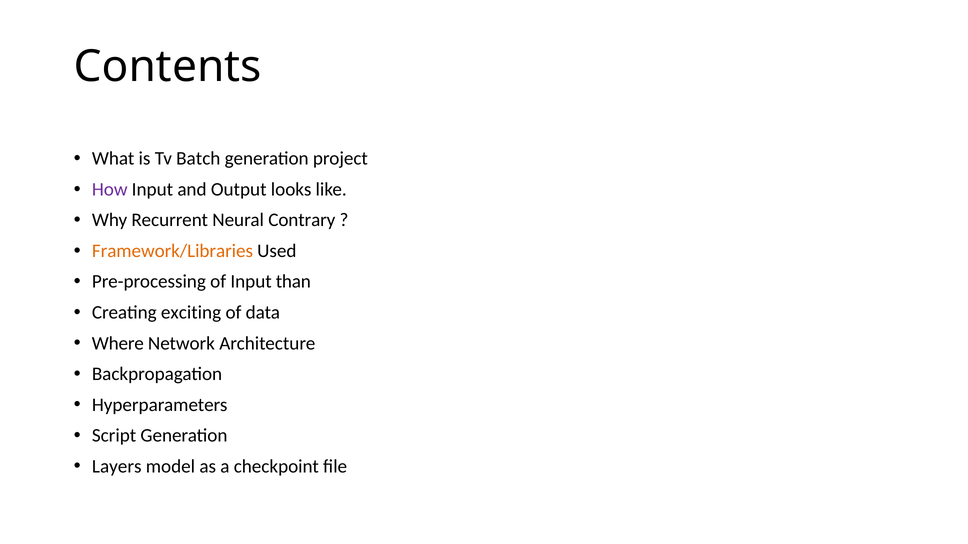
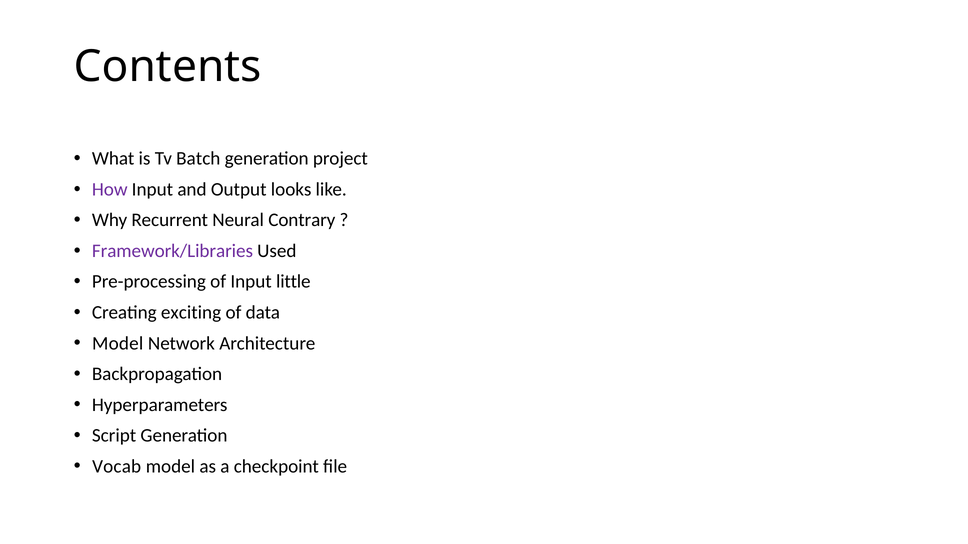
Framework/Libraries colour: orange -> purple
than: than -> little
Where at (118, 344): Where -> Model
Layers: Layers -> Vocab
